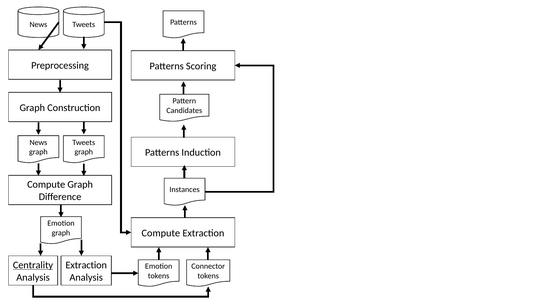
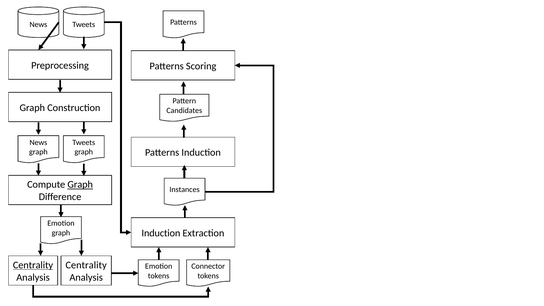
Graph at (80, 185) underline: none -> present
Compute at (161, 233): Compute -> Induction
Extraction at (86, 265): Extraction -> Centrality
